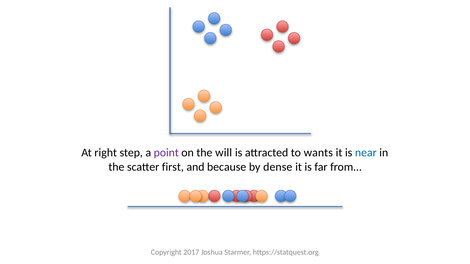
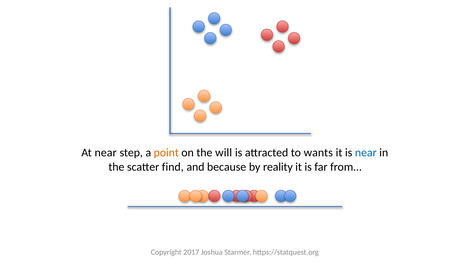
At right: right -> near
point colour: purple -> orange
first: first -> find
dense: dense -> reality
